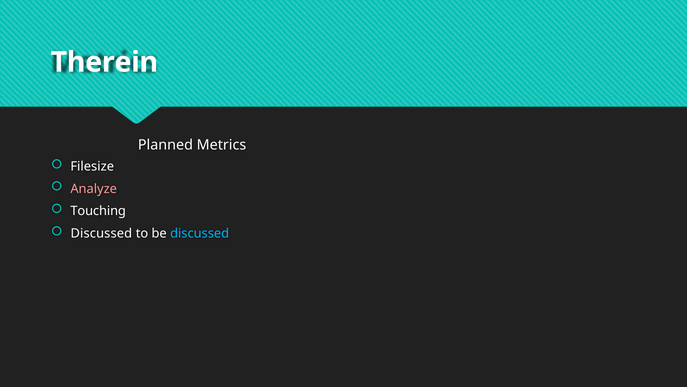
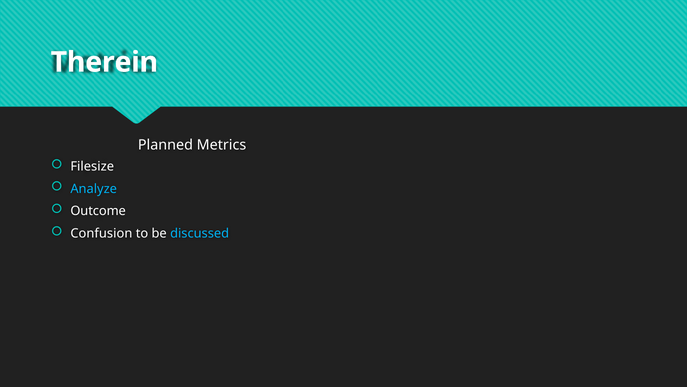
Analyze colour: pink -> light blue
Touching: Touching -> Outcome
Discussed at (101, 233): Discussed -> Confusion
